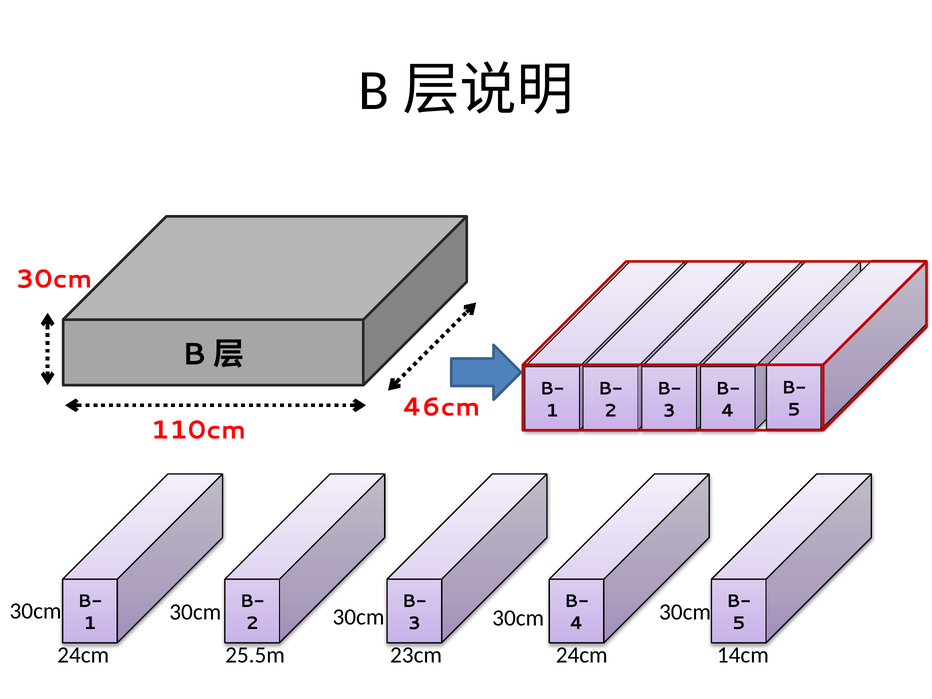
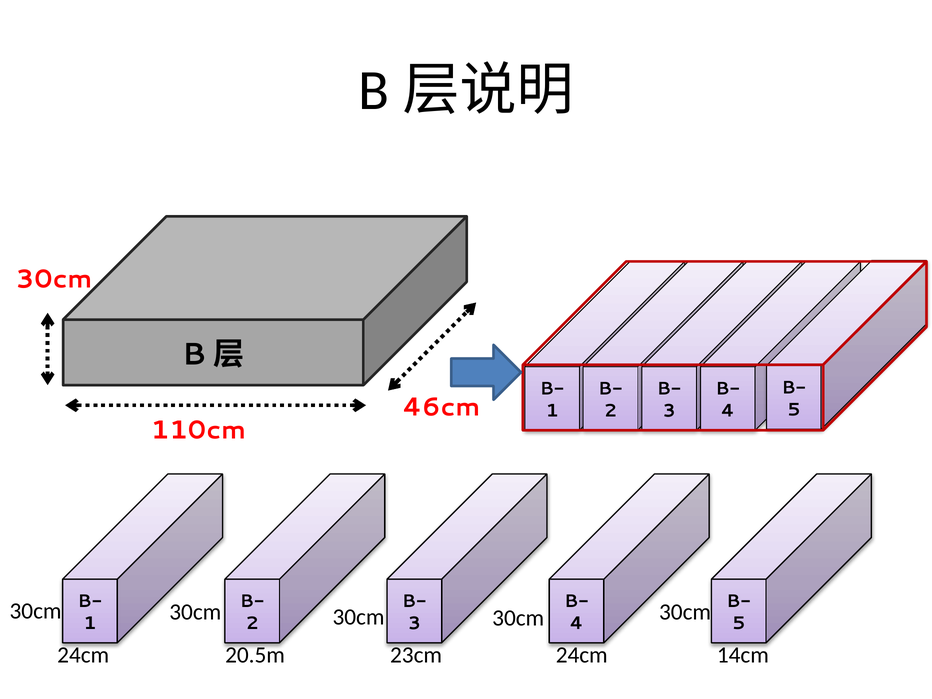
25.5m: 25.5m -> 20.5m
